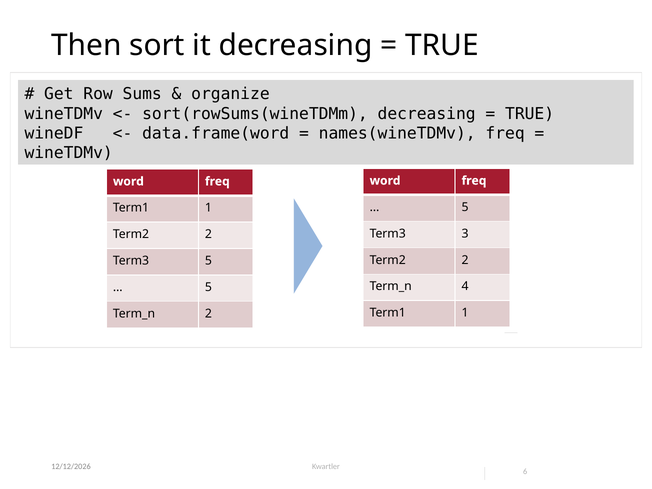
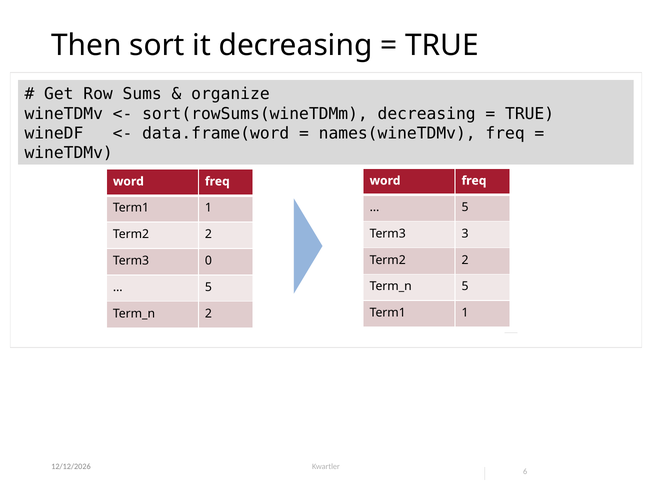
Term3 5: 5 -> 0
4 at (465, 286): 4 -> 5
